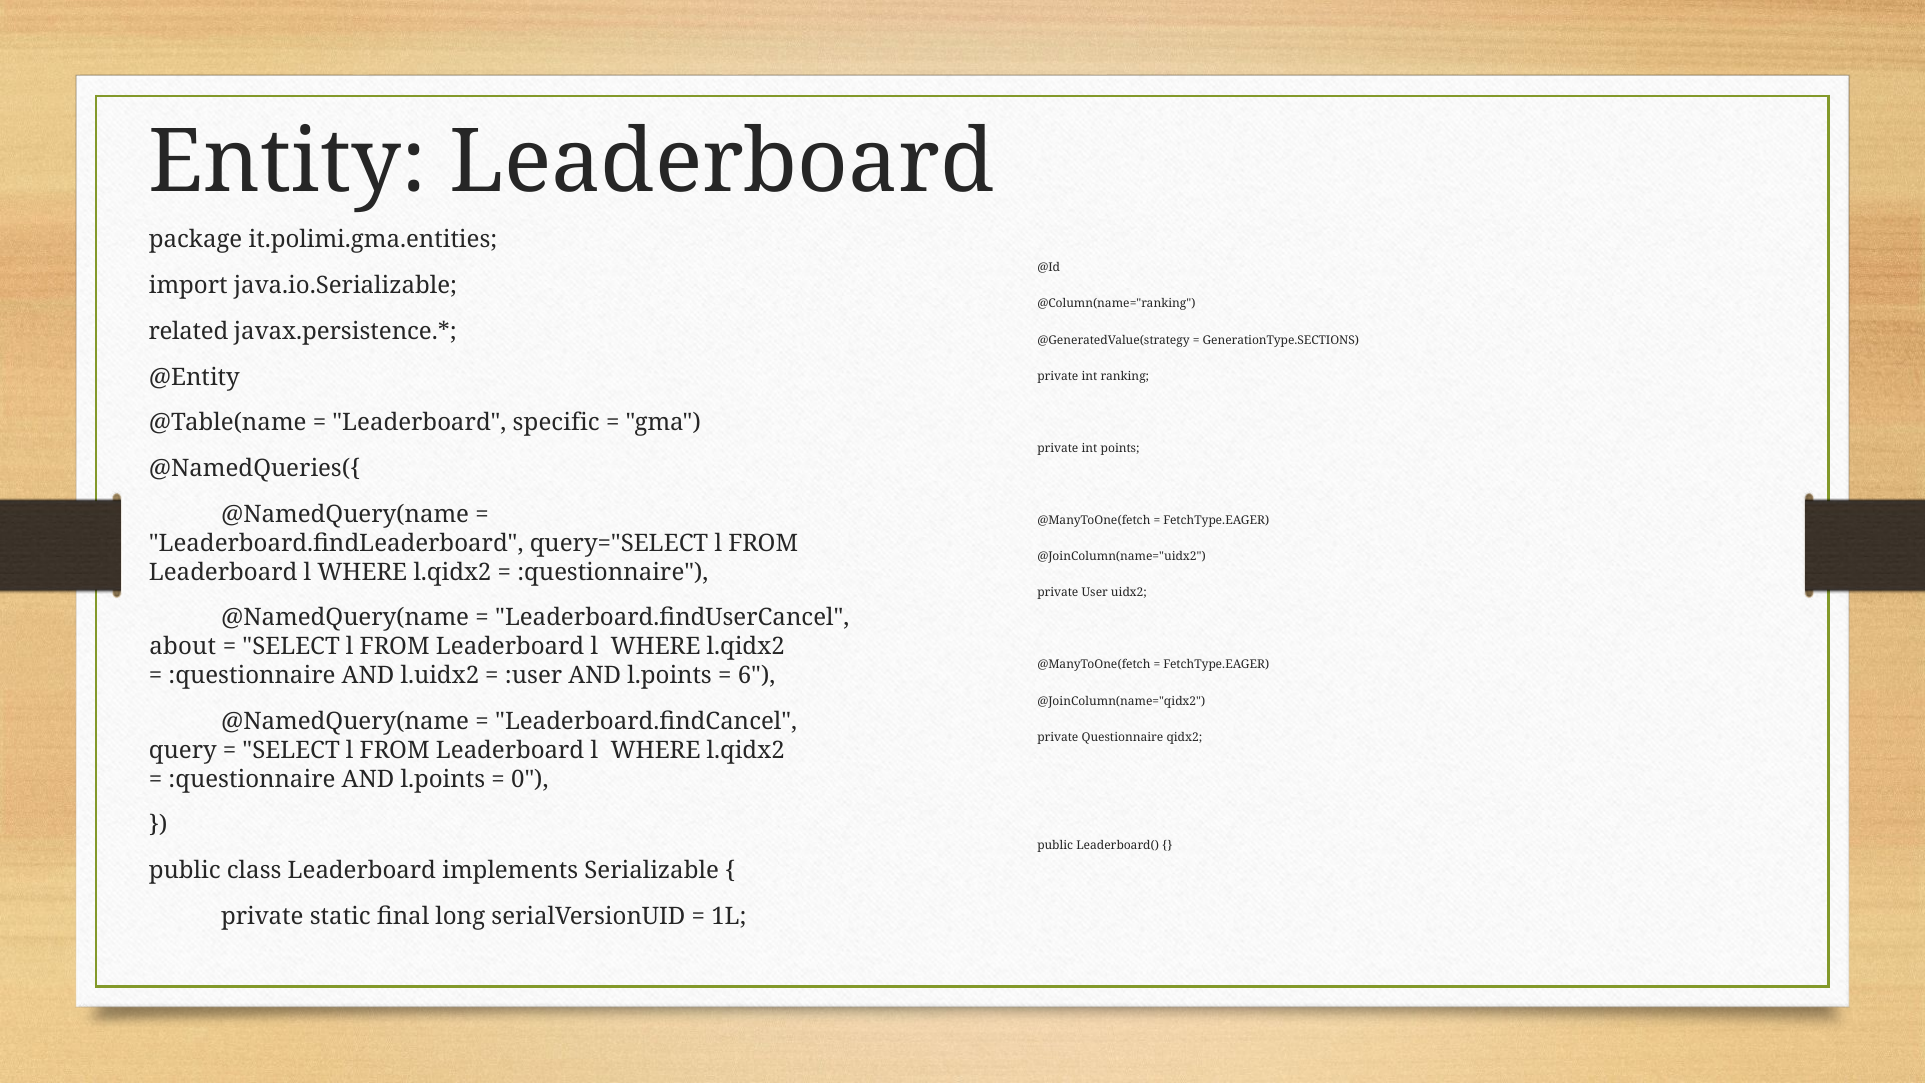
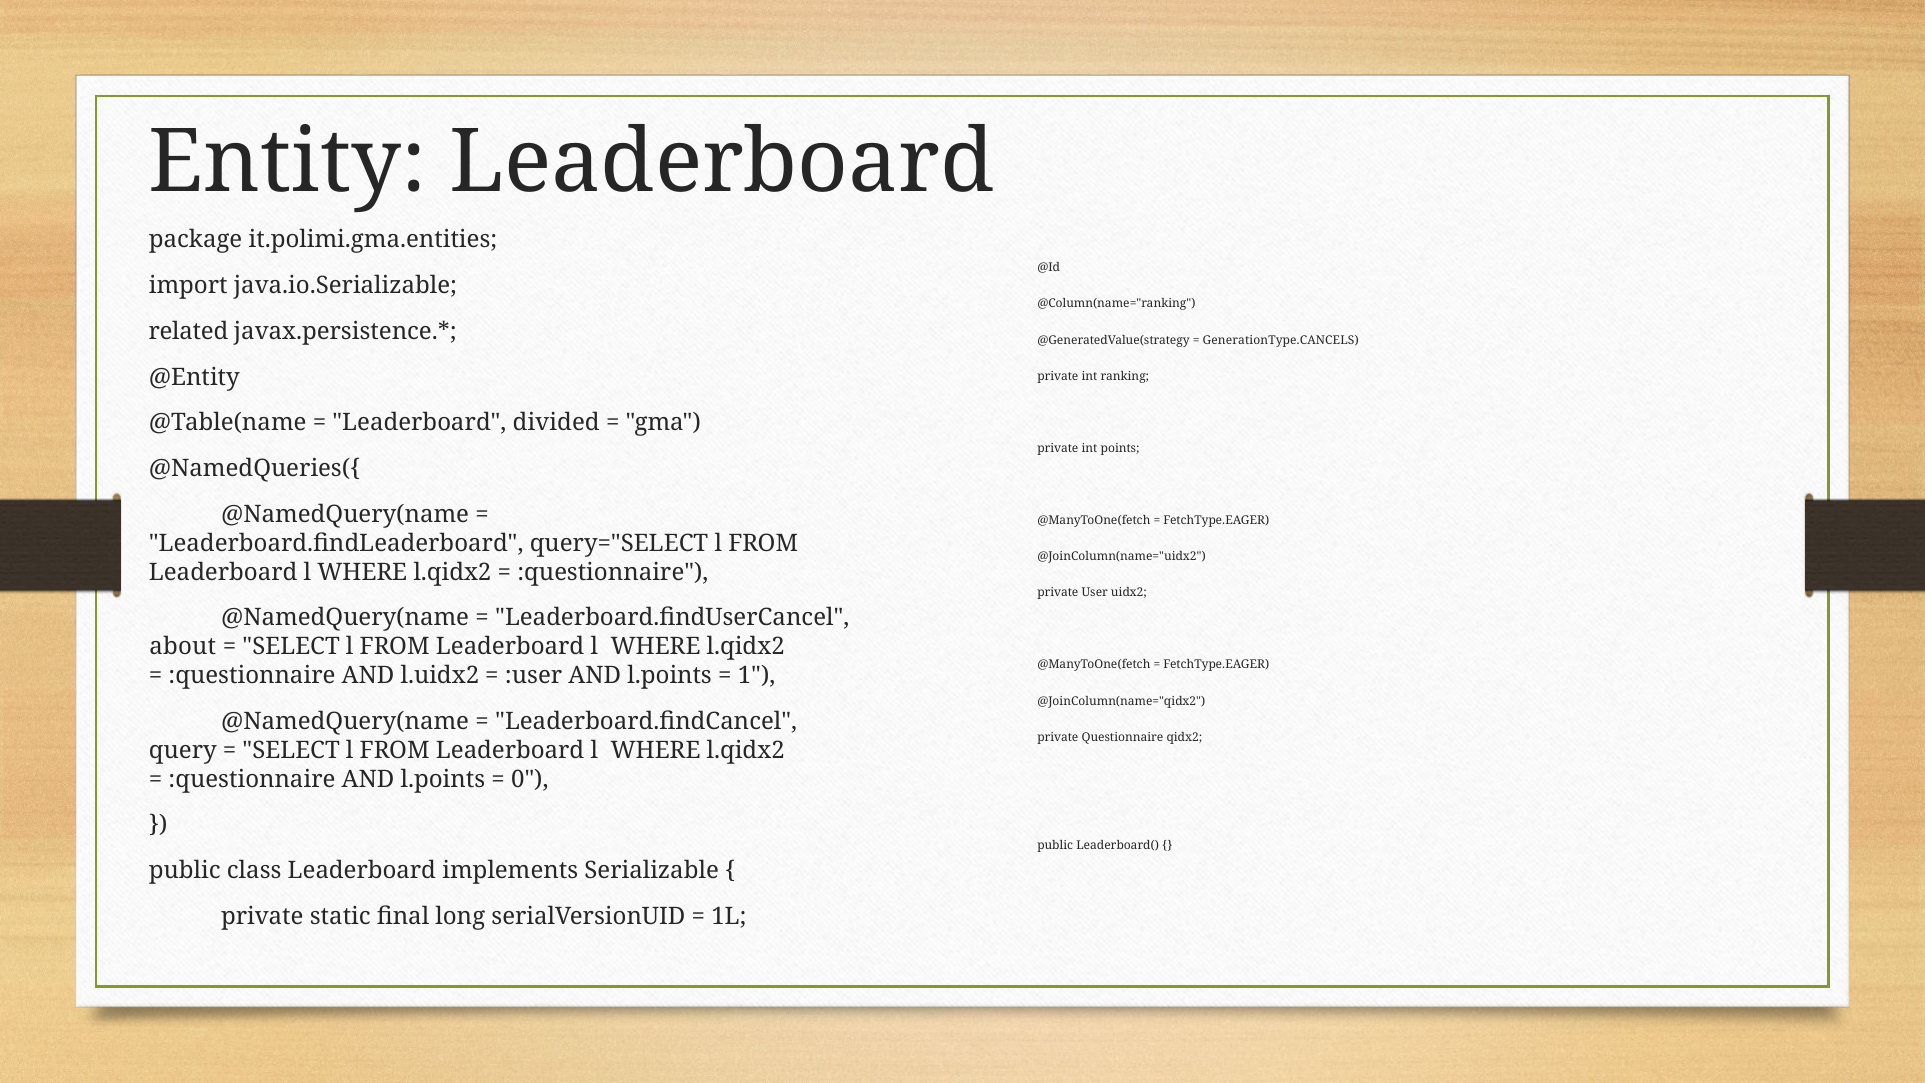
GenerationType.SECTIONS: GenerationType.SECTIONS -> GenerationType.CANCELS
specific: specific -> divided
6: 6 -> 1
